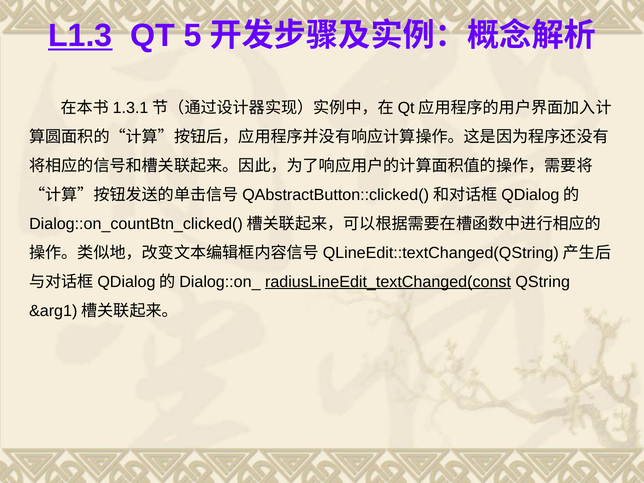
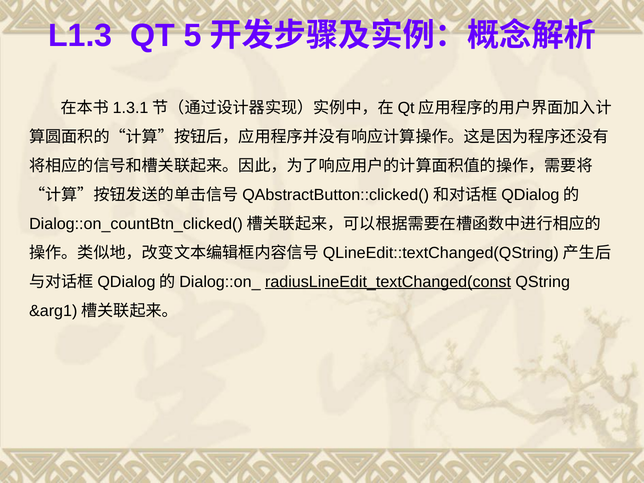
L1.3 underline: present -> none
